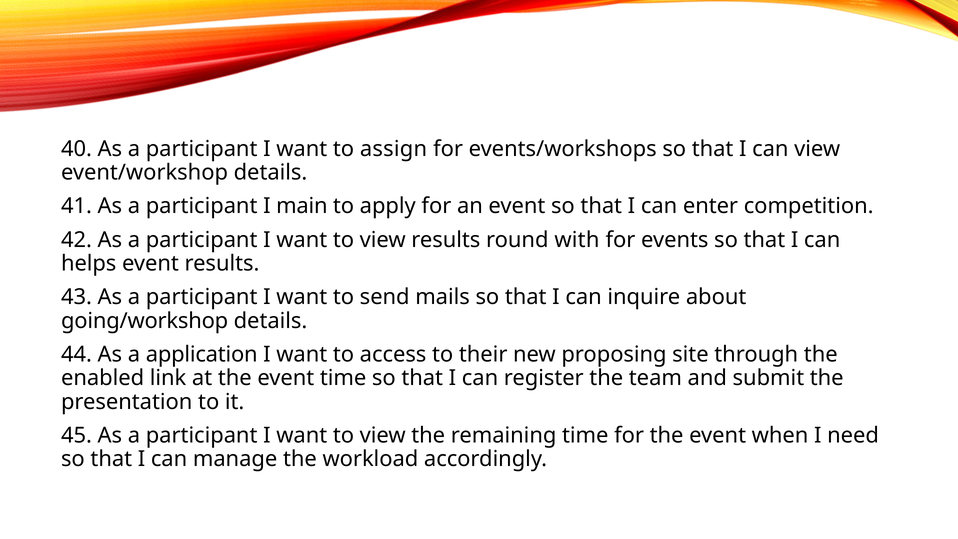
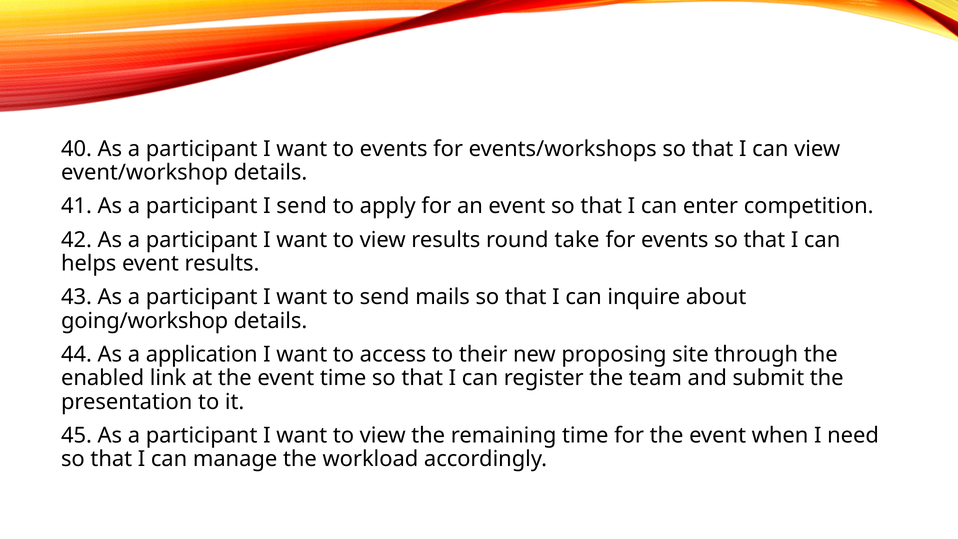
to assign: assign -> events
I main: main -> send
with: with -> take
